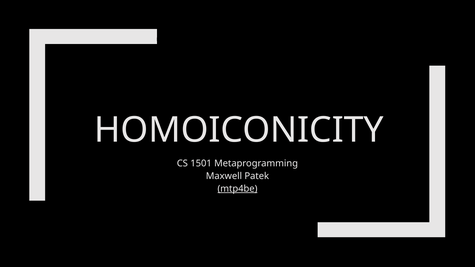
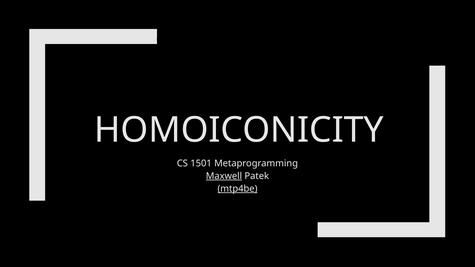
Maxwell underline: none -> present
